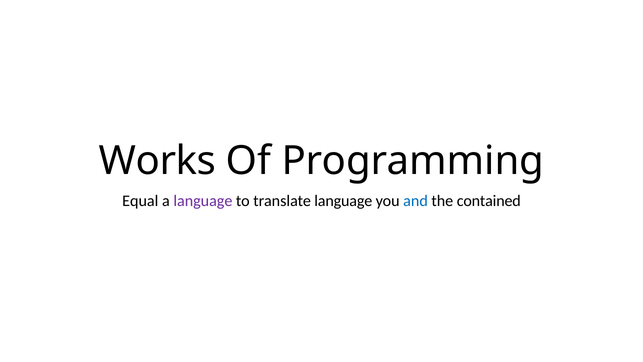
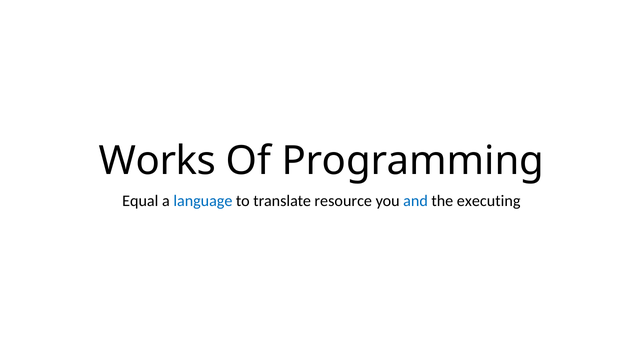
language at (203, 201) colour: purple -> blue
translate language: language -> resource
contained: contained -> executing
